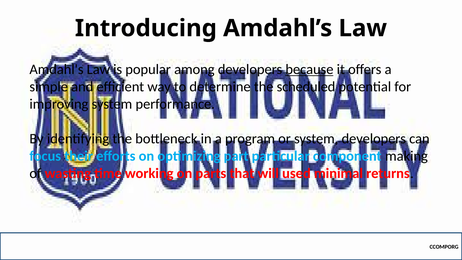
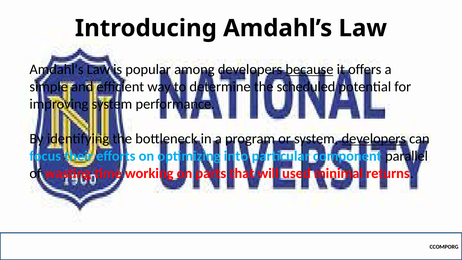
developers at (374, 139) underline: none -> present
part: part -> into
making: making -> parallel
